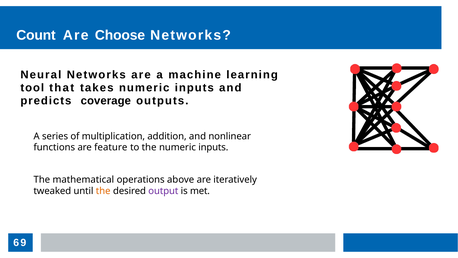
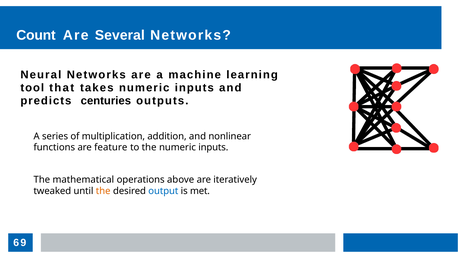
Choose: Choose -> Several
coverage: coverage -> centuries
output colour: purple -> blue
